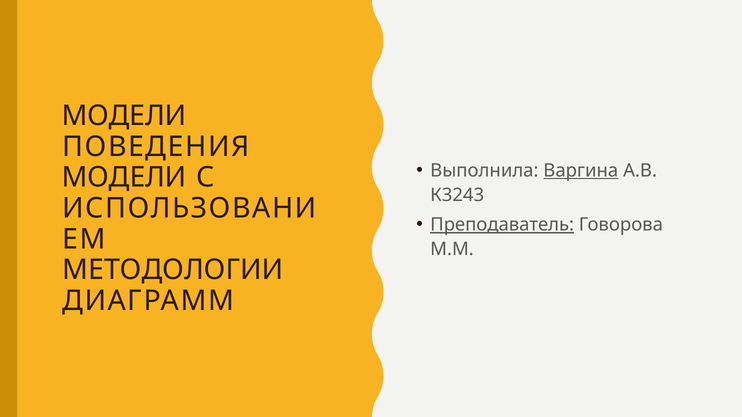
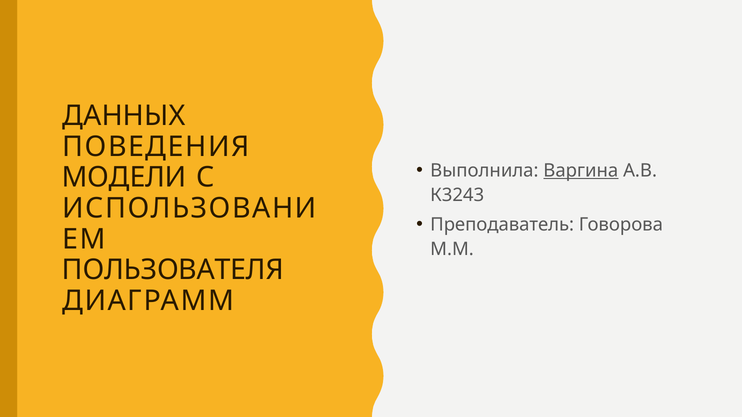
МОДЕЛИ at (124, 116): МОДЕЛИ -> ДАННЫХ
Преподаватель underline: present -> none
МЕТОДОЛОГИИ: МЕТОДОЛОГИИ -> ПОЛЬЗОВАТЕЛЯ
